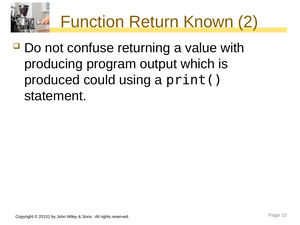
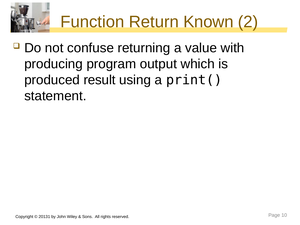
could: could -> result
